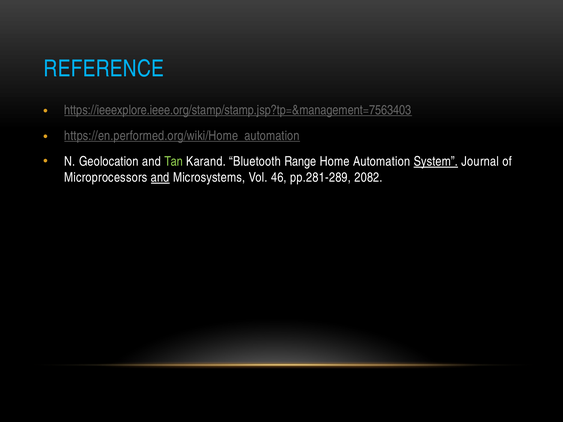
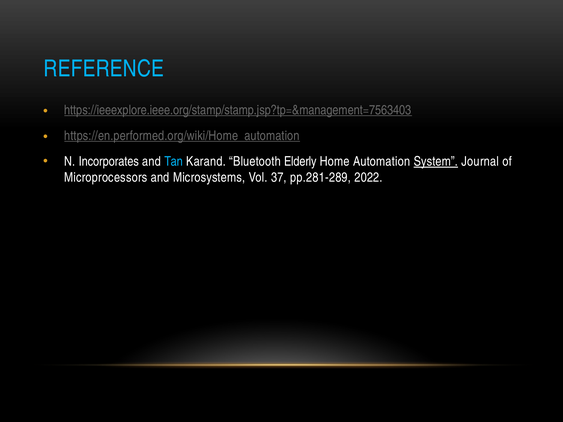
Geolocation: Geolocation -> Incorporates
Tan colour: light green -> light blue
Range: Range -> Elderly
and at (160, 178) underline: present -> none
46: 46 -> 37
2082: 2082 -> 2022
